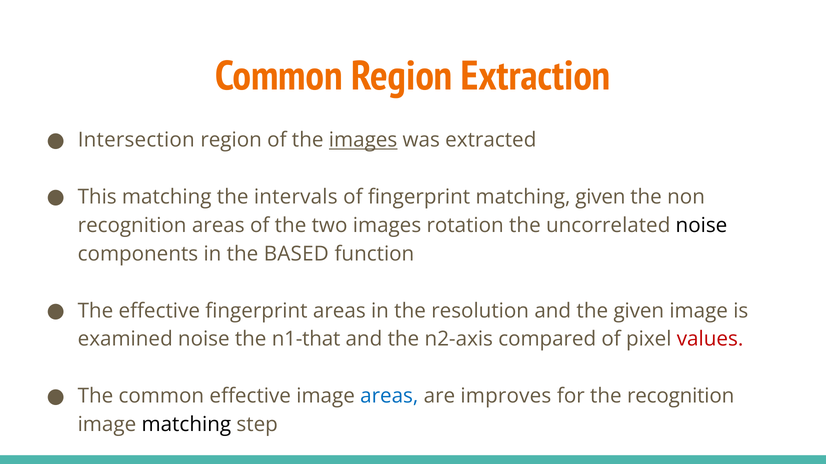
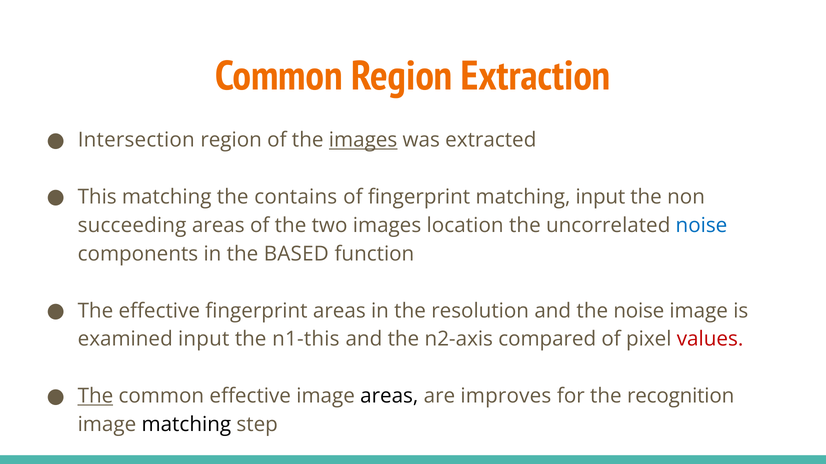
intervals: intervals -> contains
matching given: given -> input
recognition at (132, 226): recognition -> succeeding
rotation: rotation -> location
noise at (701, 226) colour: black -> blue
the given: given -> noise
examined noise: noise -> input
n1-that: n1-that -> n1-this
The at (95, 397) underline: none -> present
areas at (389, 397) colour: blue -> black
